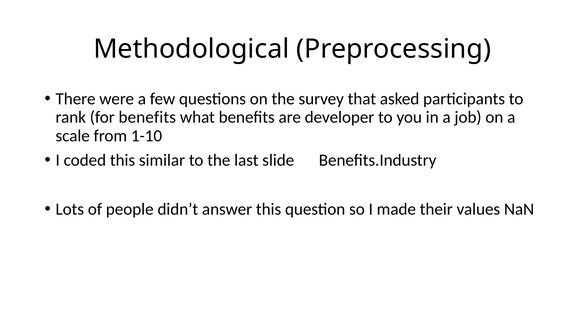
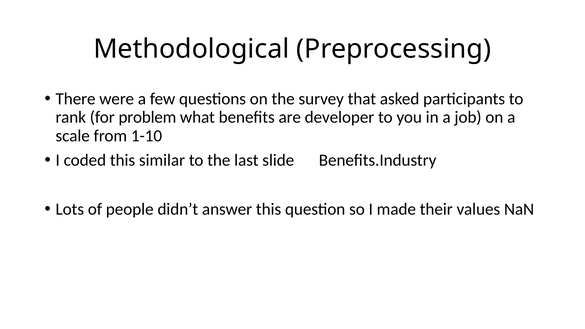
for benefits: benefits -> problem
